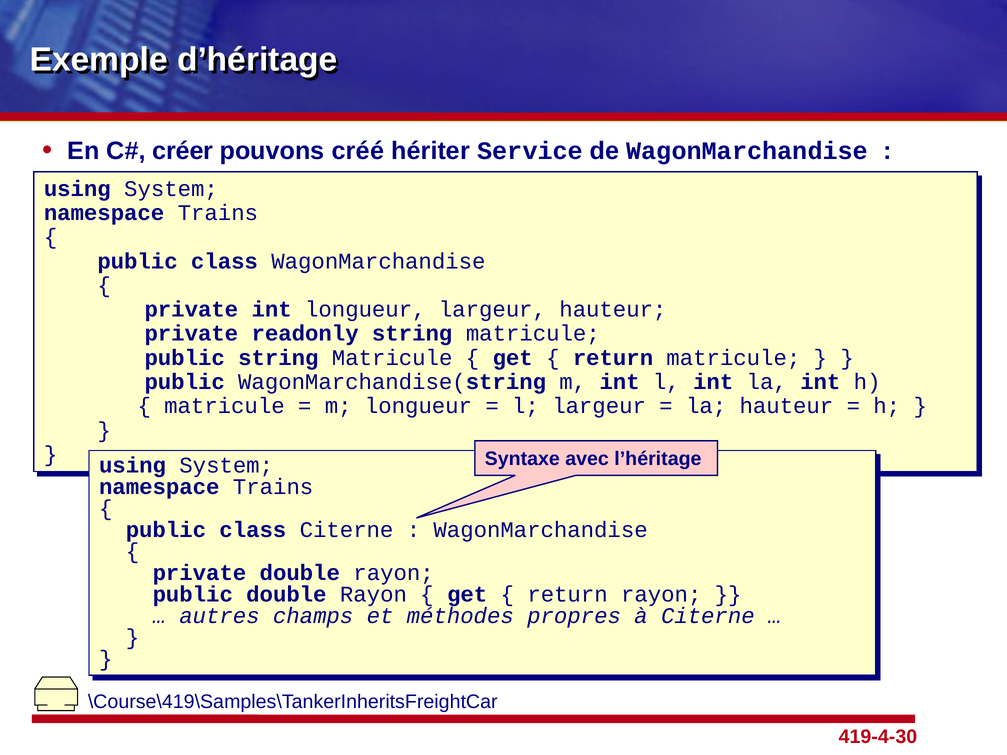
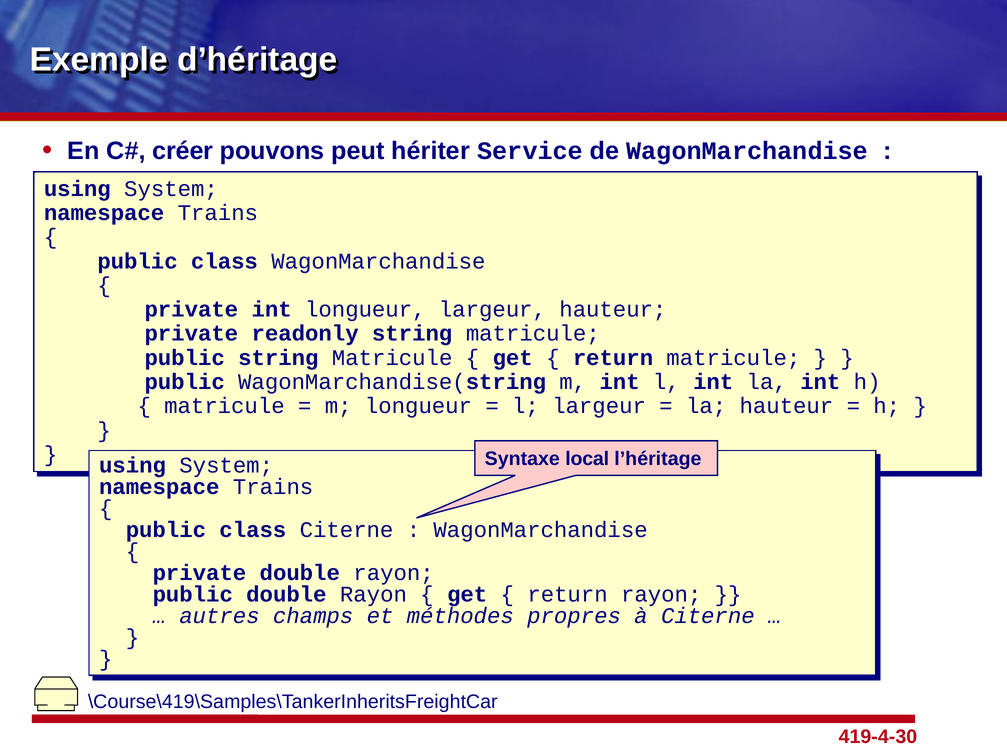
créé: créé -> peut
avec: avec -> local
